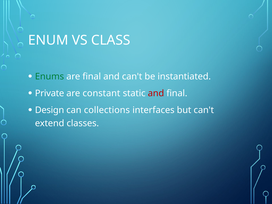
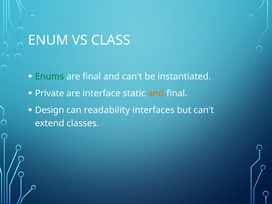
constant: constant -> interface
and at (156, 93) colour: red -> orange
collections: collections -> readability
